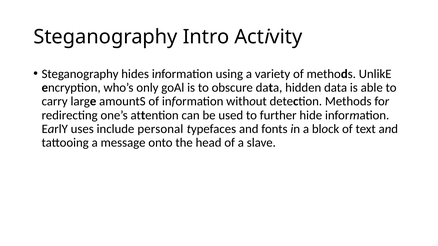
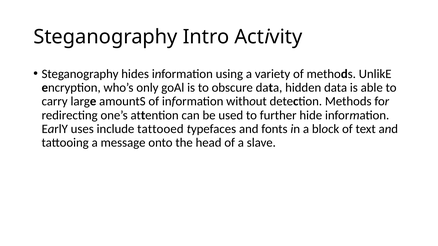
personal: personal -> tattooed
